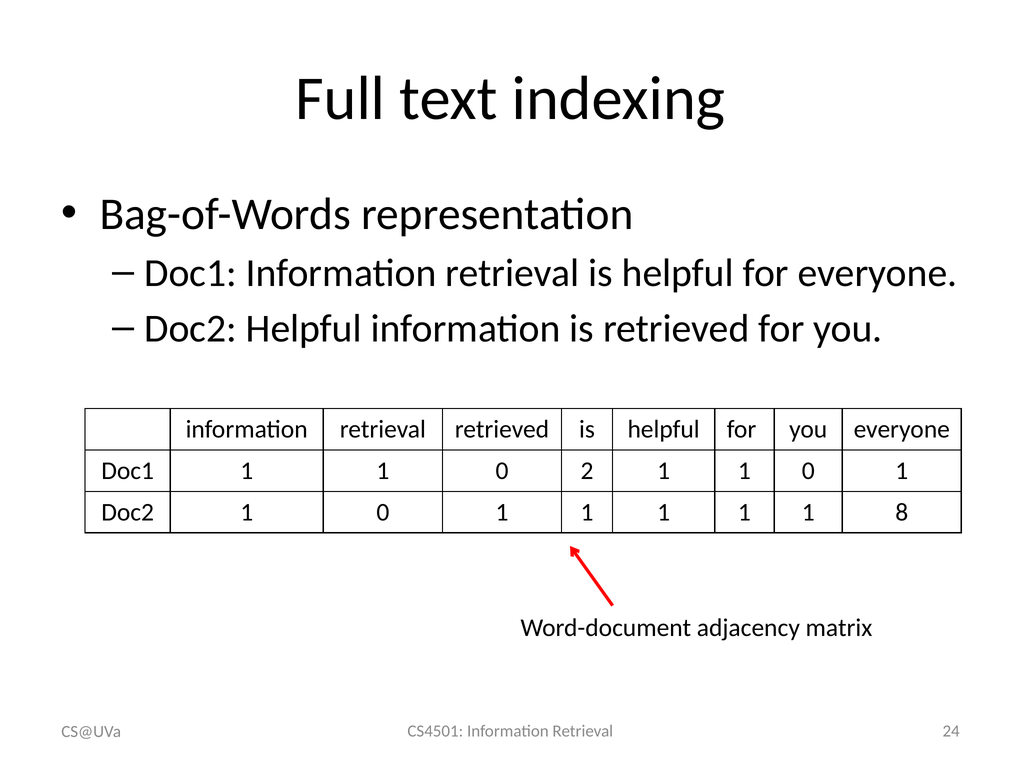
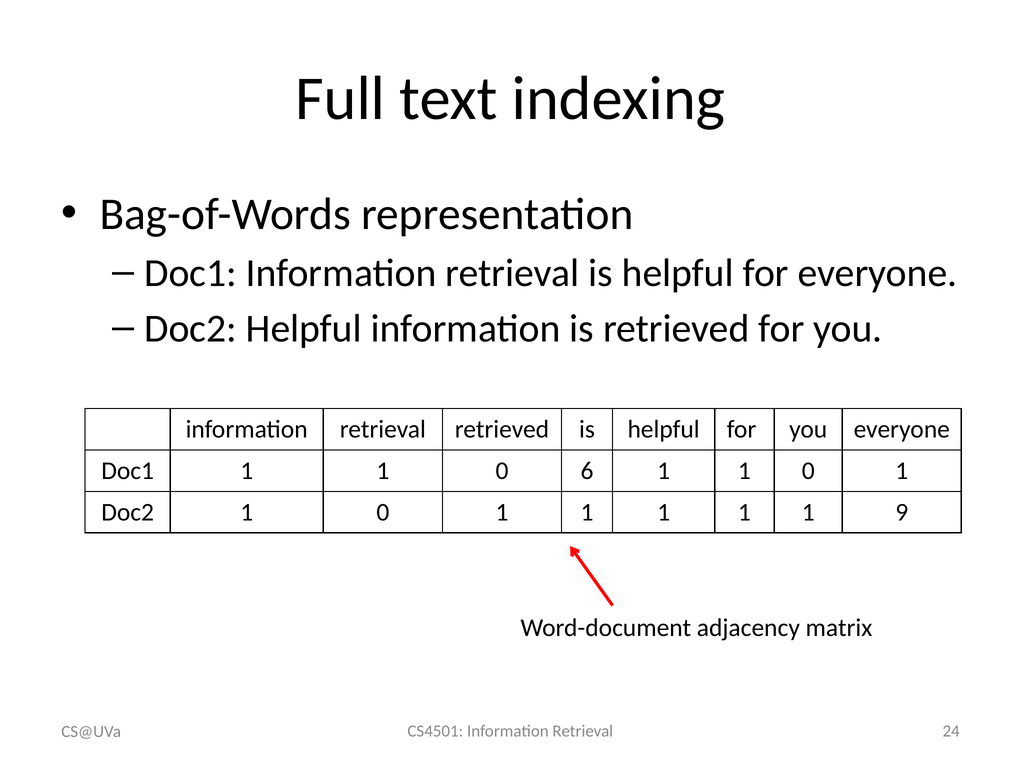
2: 2 -> 6
8: 8 -> 9
